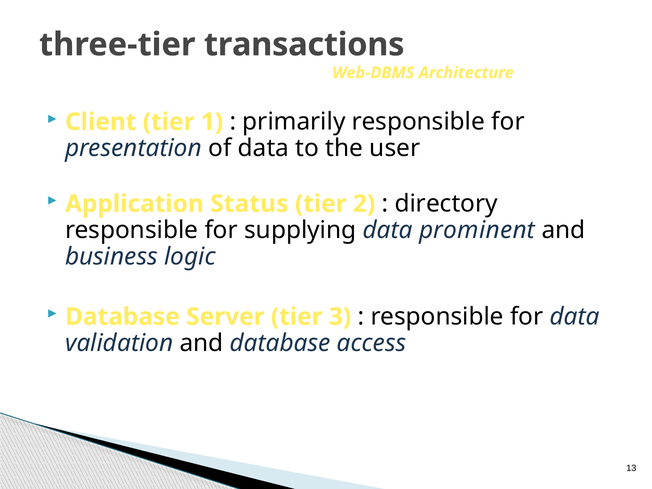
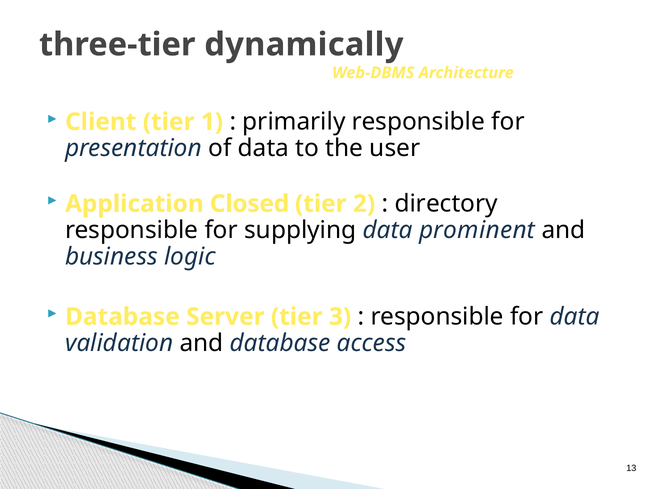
transactions: transactions -> dynamically
Status: Status -> Closed
